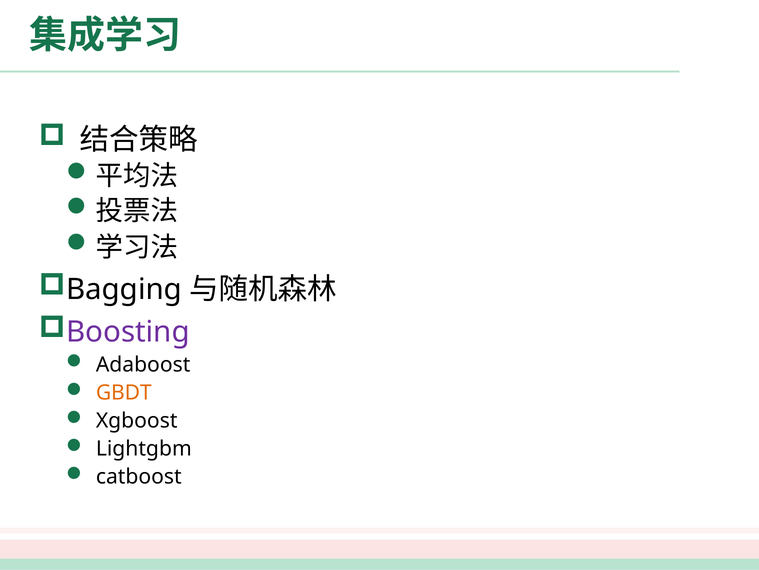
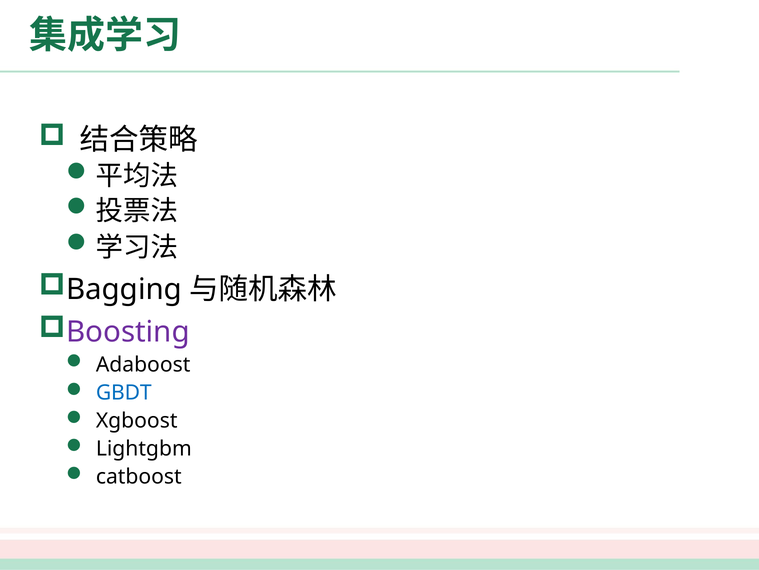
GBDT colour: orange -> blue
